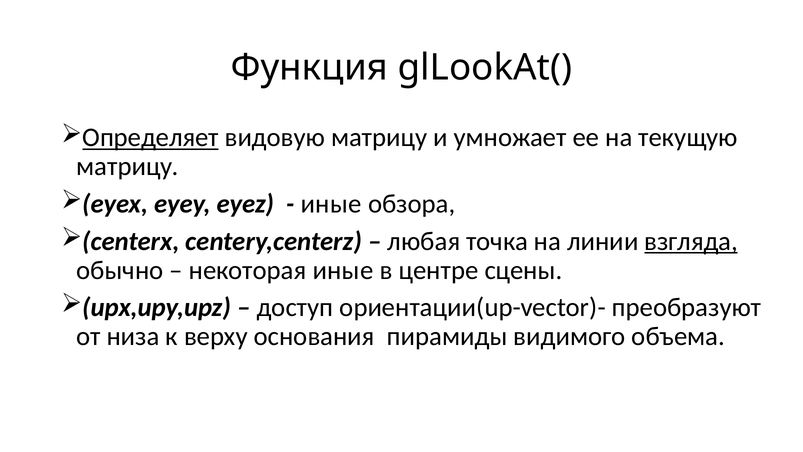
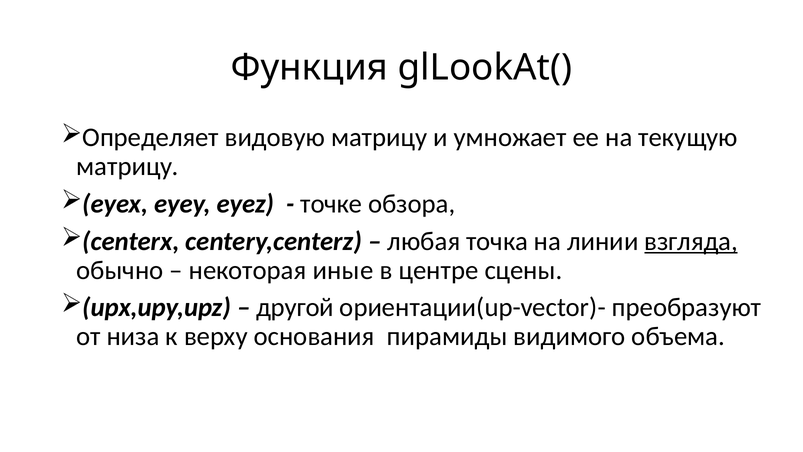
Определяет underline: present -> none
иные at (331, 204): иные -> точке
доступ: доступ -> другой
